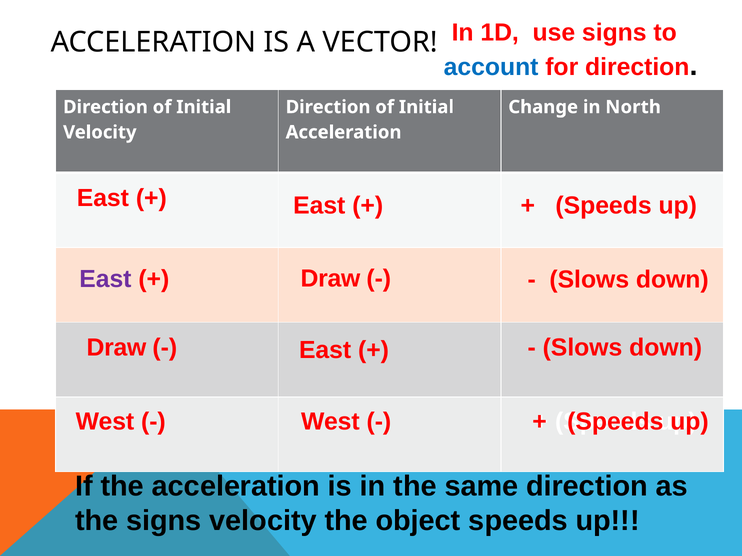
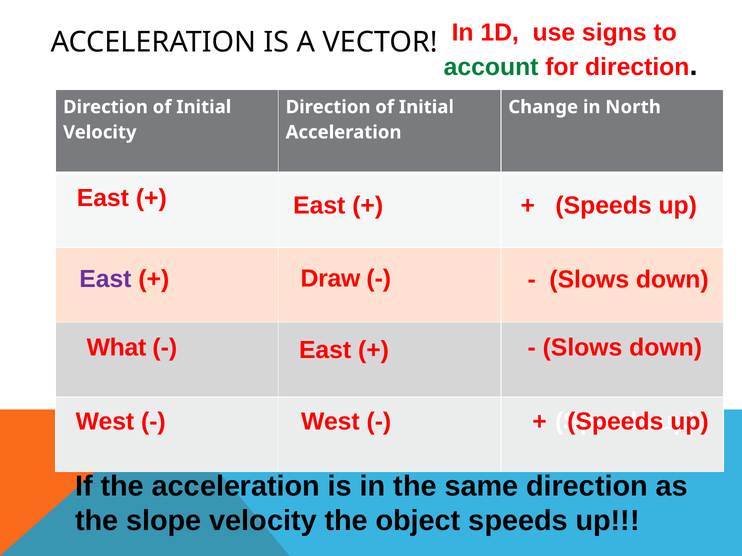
account colour: blue -> green
Draw at (116, 348): Draw -> What
the signs: signs -> slope
